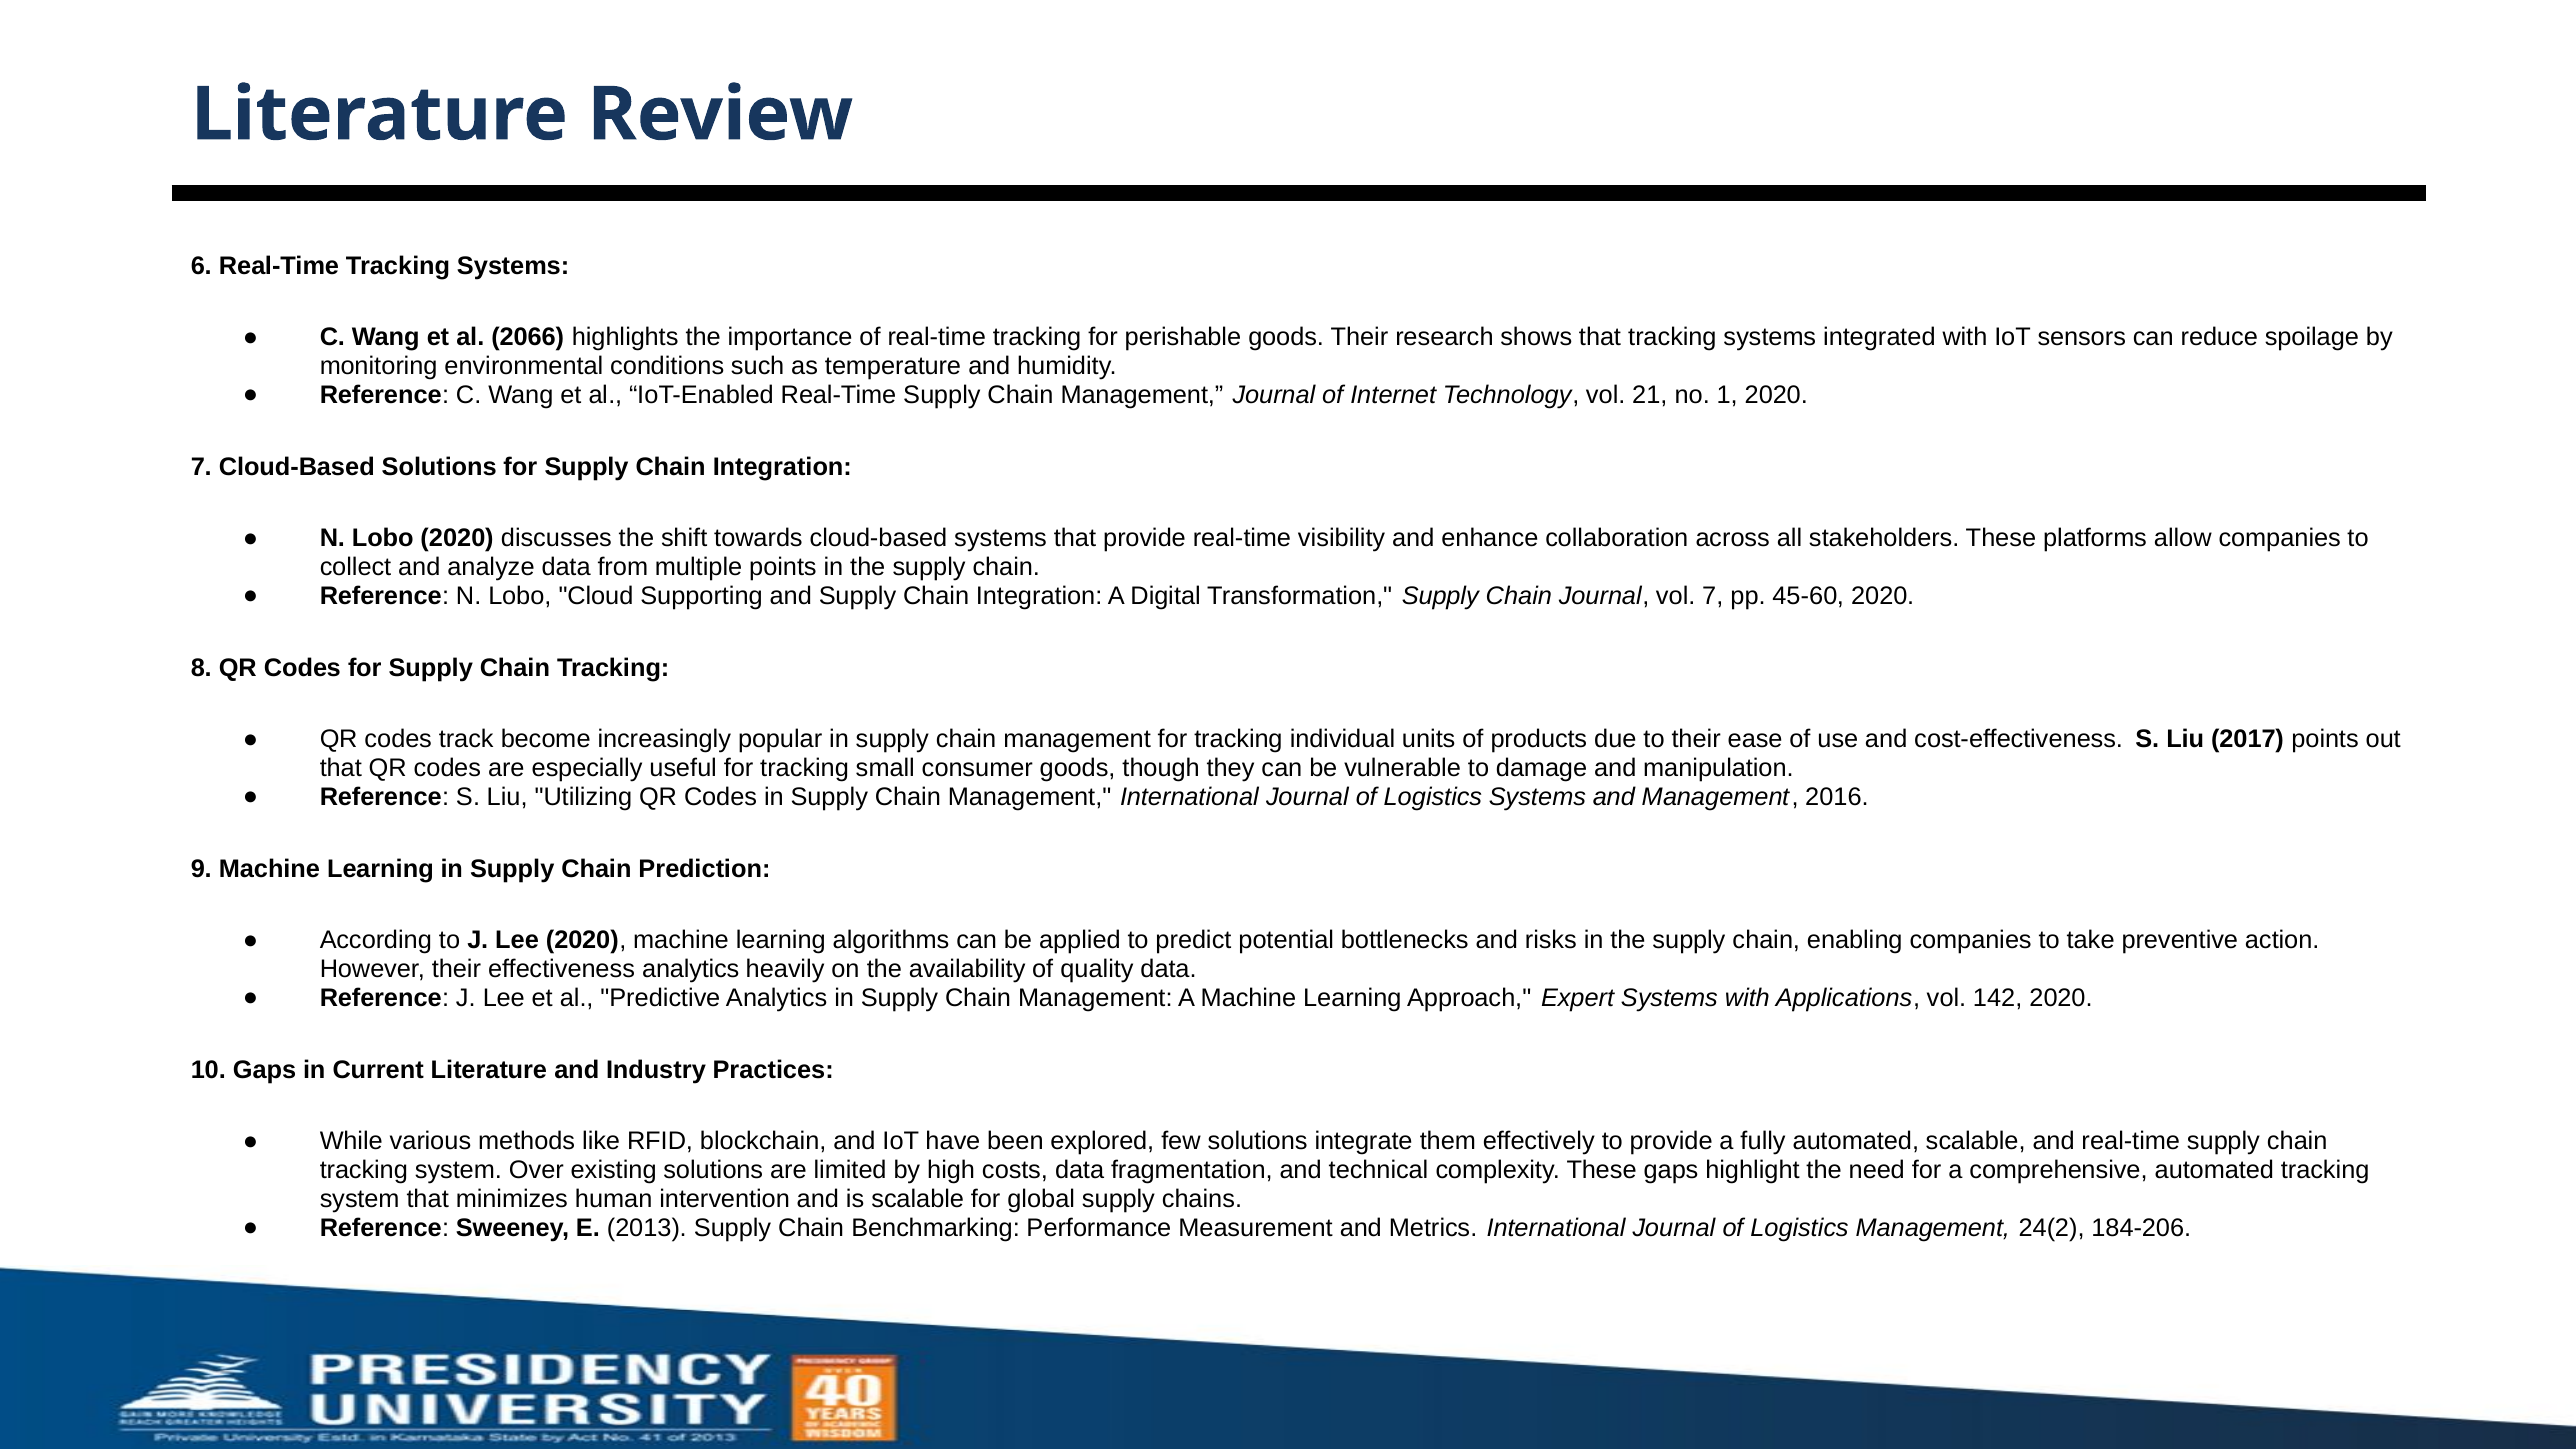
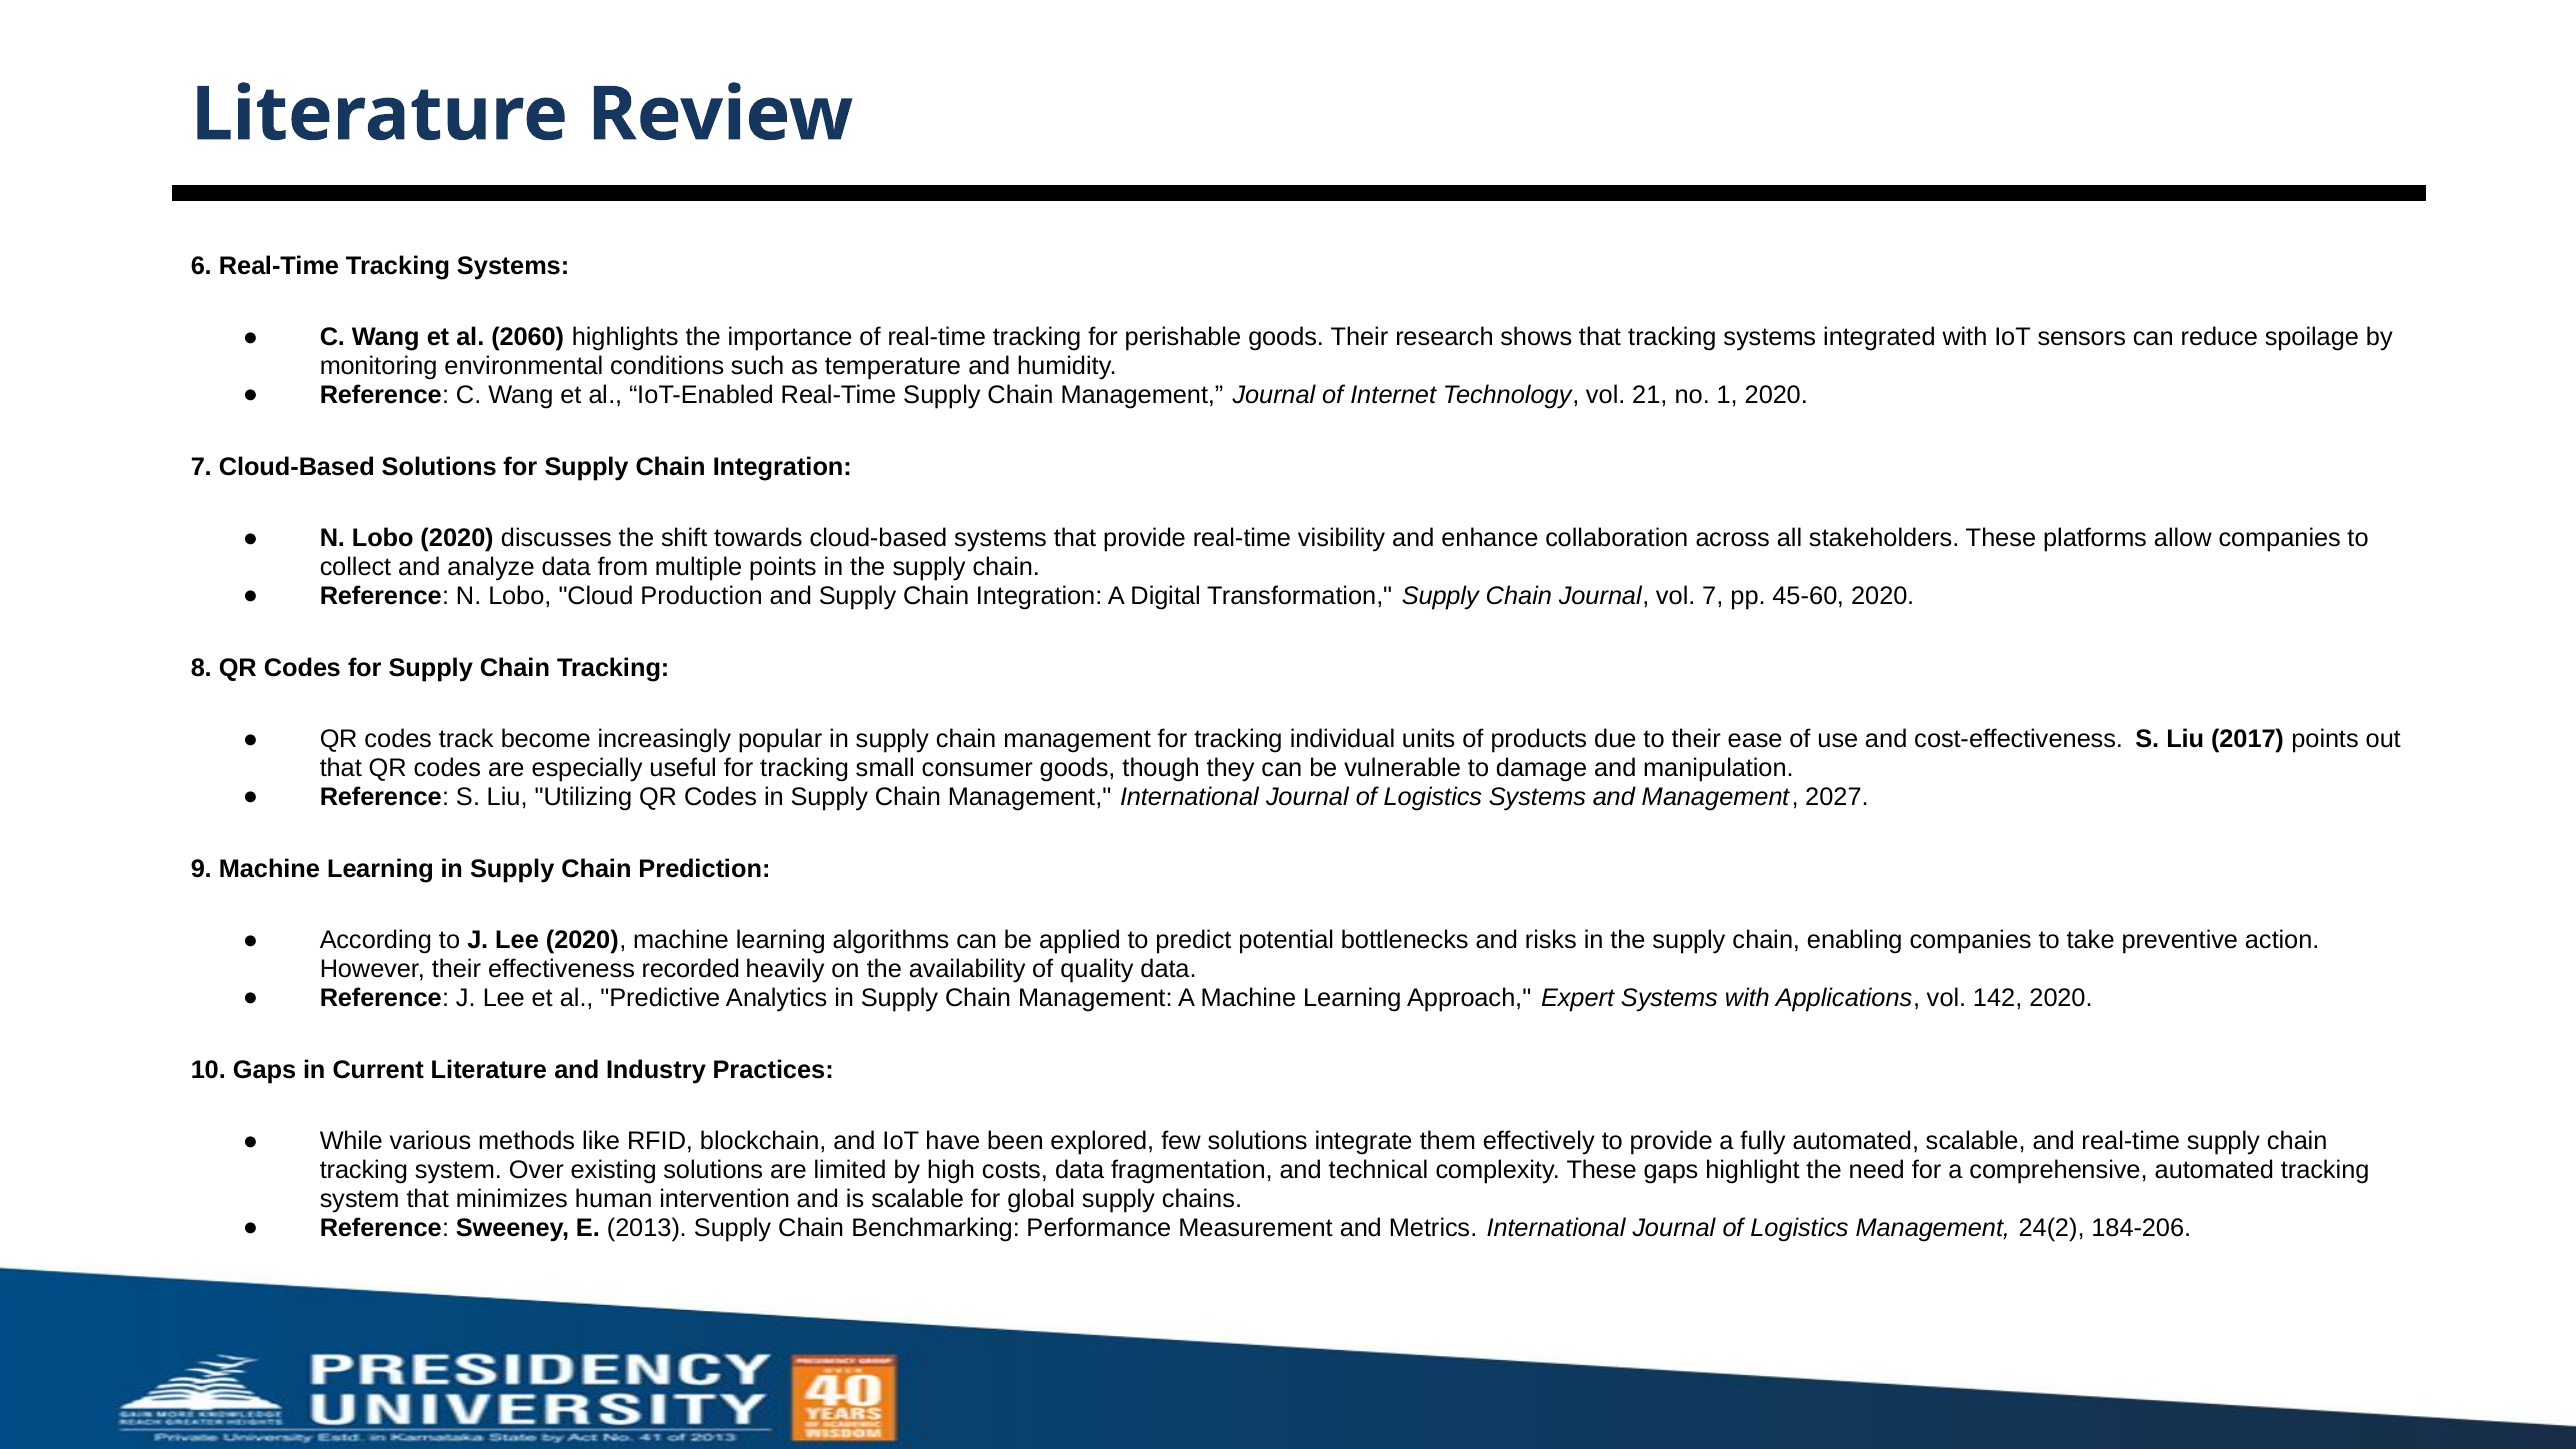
2066: 2066 -> 2060
Supporting: Supporting -> Production
2016: 2016 -> 2027
effectiveness analytics: analytics -> recorded
